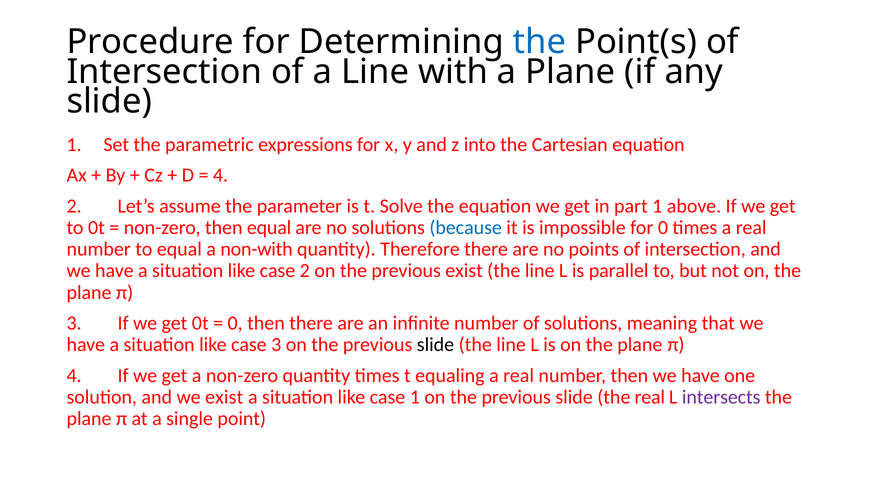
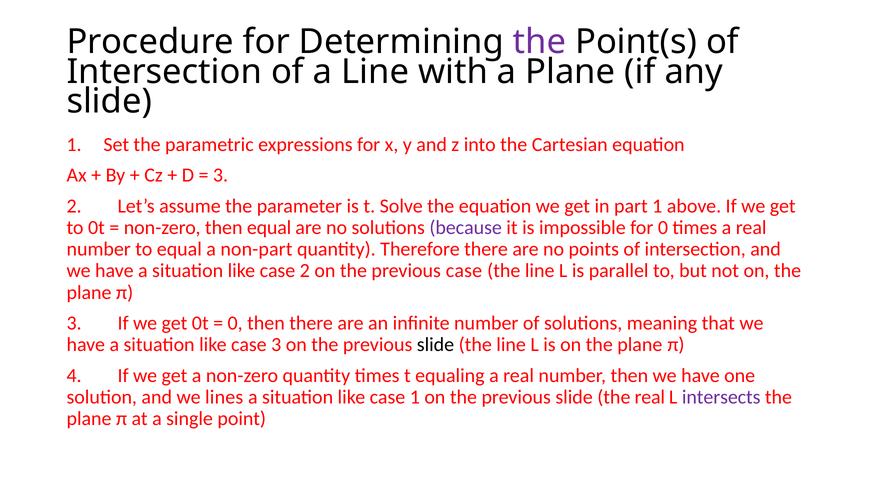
the at (540, 42) colour: blue -> purple
4 at (221, 175): 4 -> 3
because colour: blue -> purple
non-with: non-with -> non-part
previous exist: exist -> case
we exist: exist -> lines
